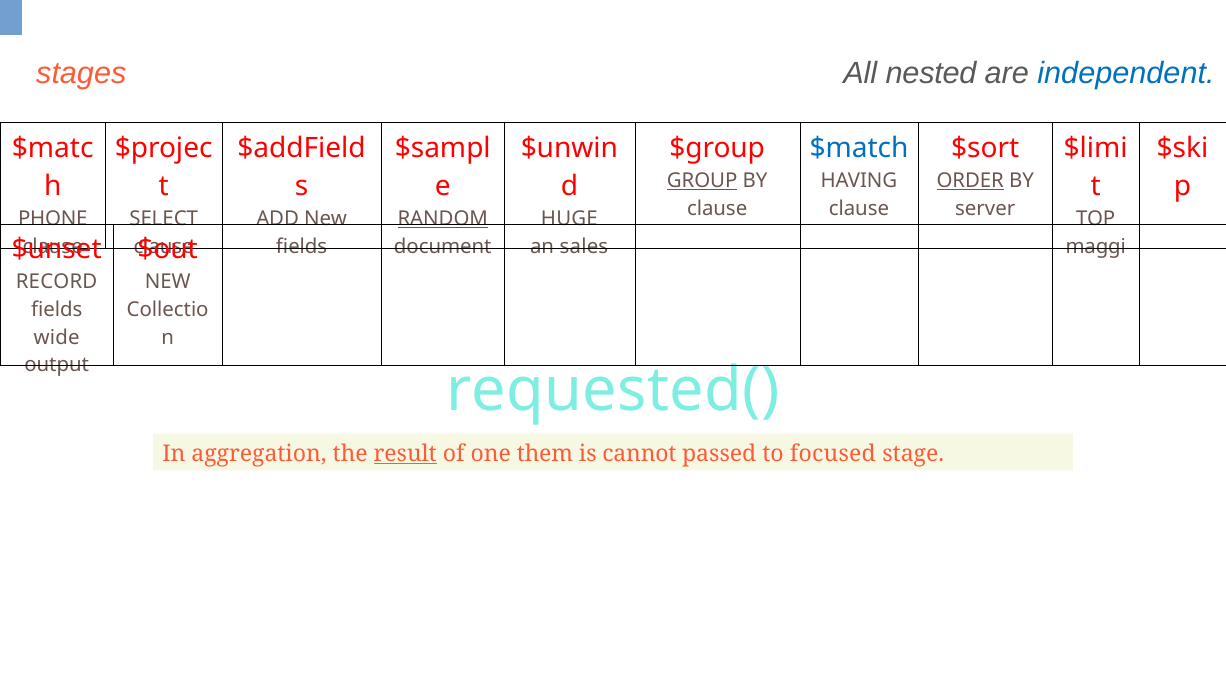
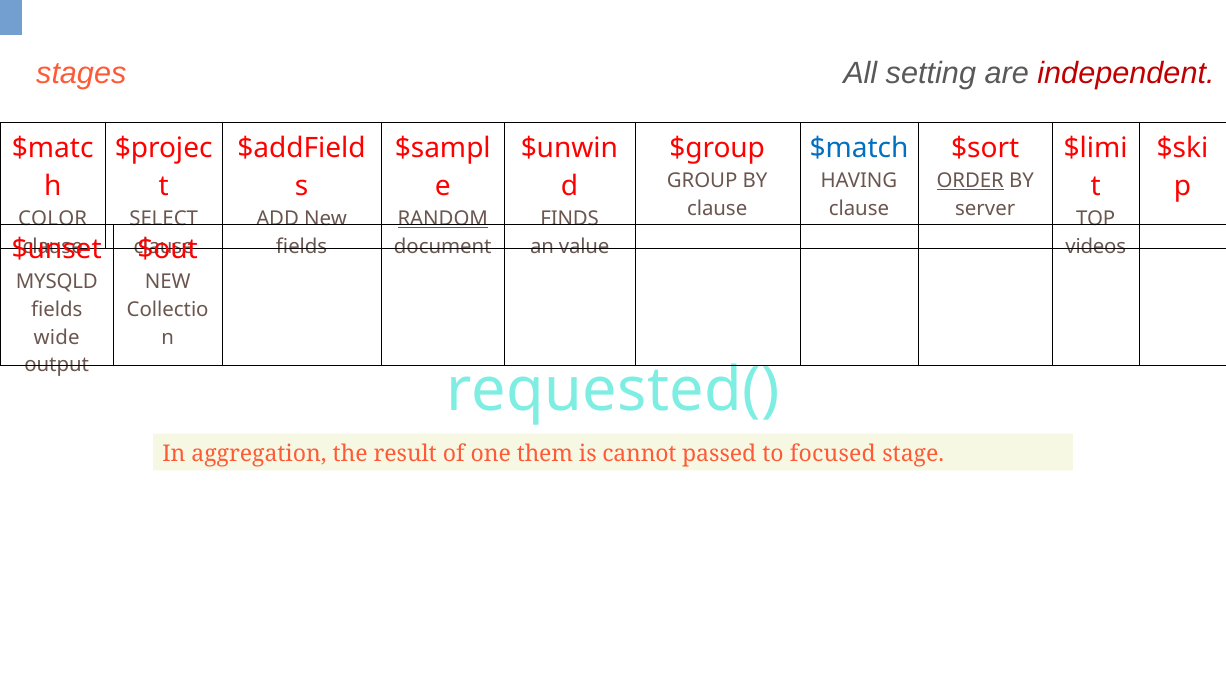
nested: nested -> setting
independent colour: blue -> red
GROUP underline: present -> none
PHONE: PHONE -> COLOR
HUGE: HUGE -> FINDS
sales: sales -> value
maggi: maggi -> videos
RECORD: RECORD -> MYSQLD
result underline: present -> none
